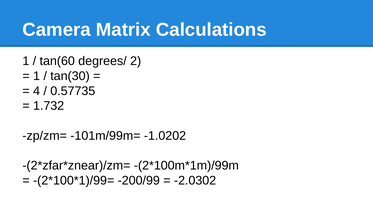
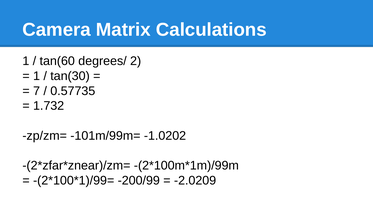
4: 4 -> 7
-2.0302: -2.0302 -> -2.0209
